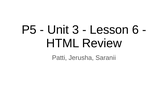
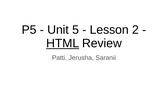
3: 3 -> 5
6: 6 -> 2
HTML underline: none -> present
